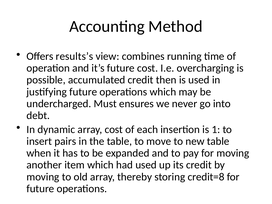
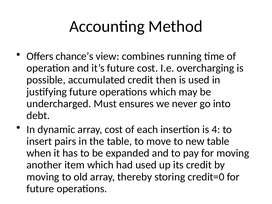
results’s: results’s -> chance’s
1: 1 -> 4
credit=8: credit=8 -> credit=0
